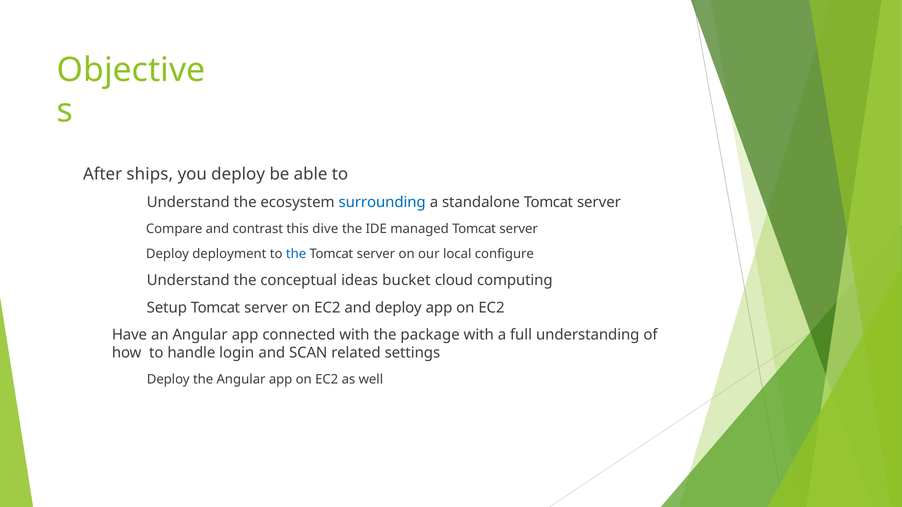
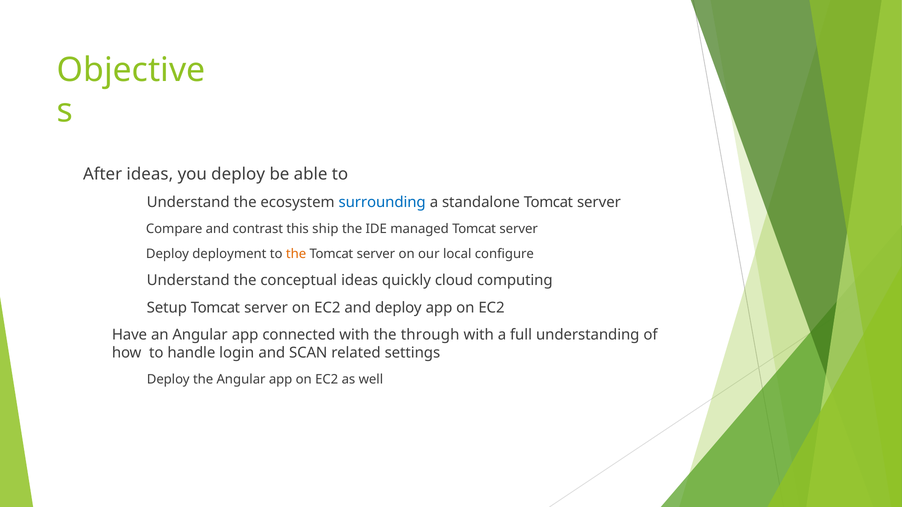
After ships: ships -> ideas
dive: dive -> ship
the at (296, 254) colour: blue -> orange
bucket: bucket -> quickly
package: package -> through
